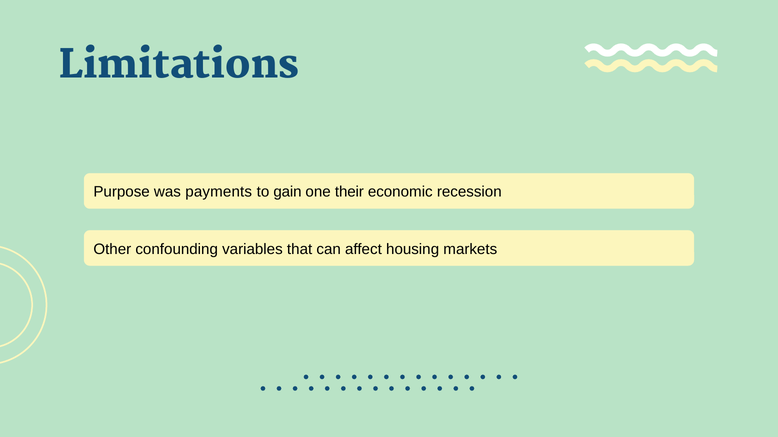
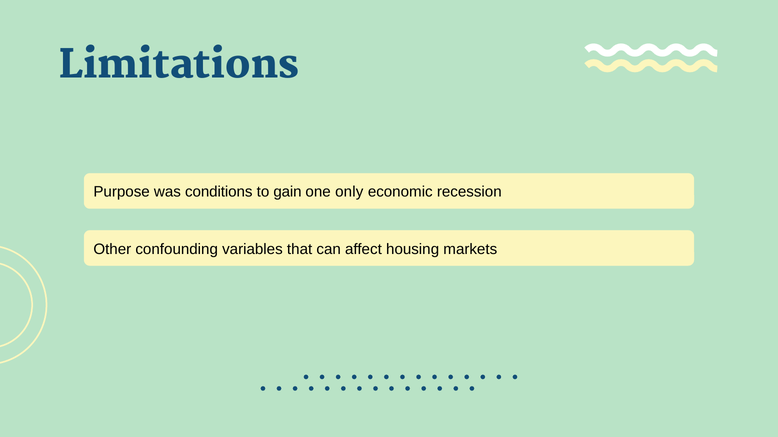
payments: payments -> conditions
their: their -> only
